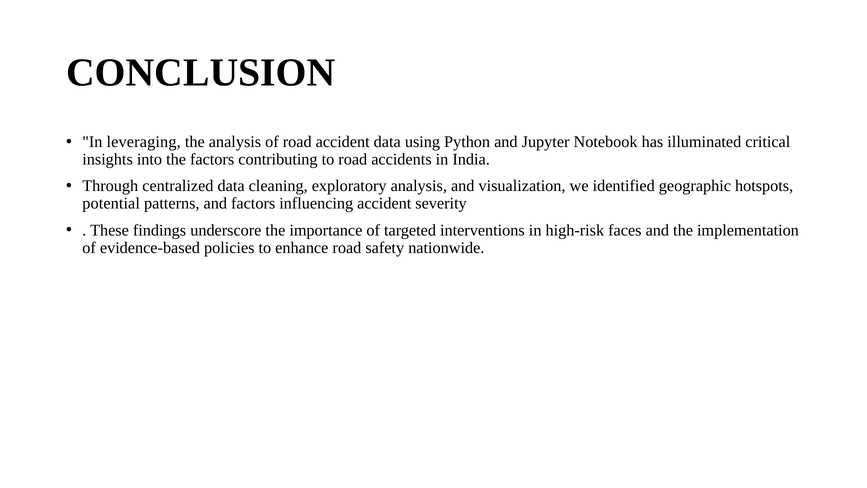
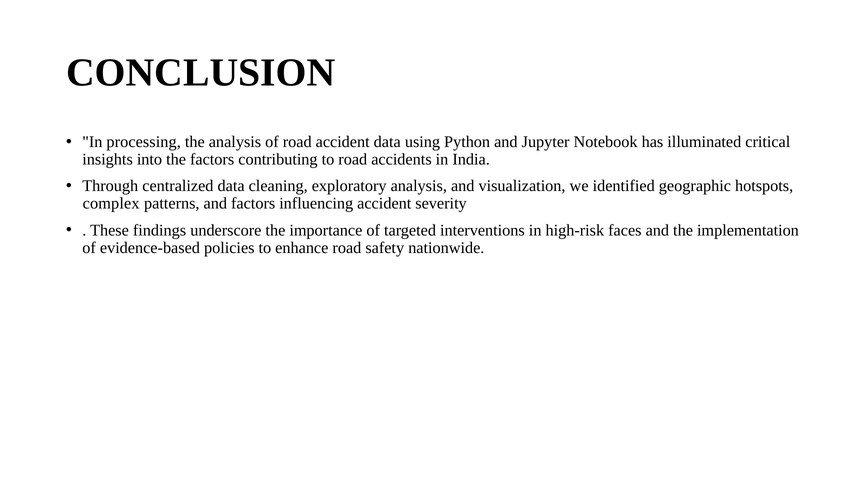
leveraging: leveraging -> processing
potential: potential -> complex
